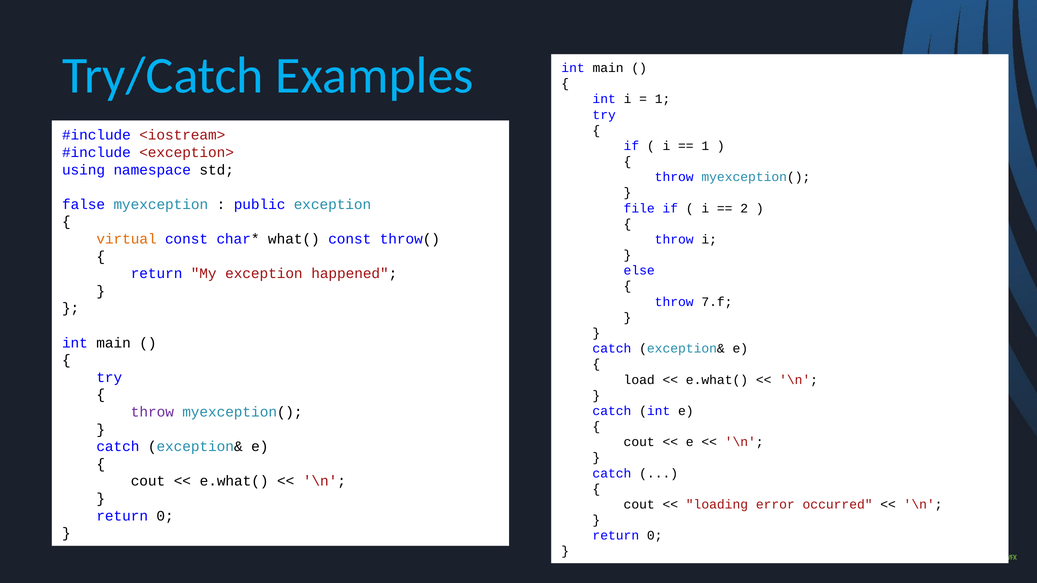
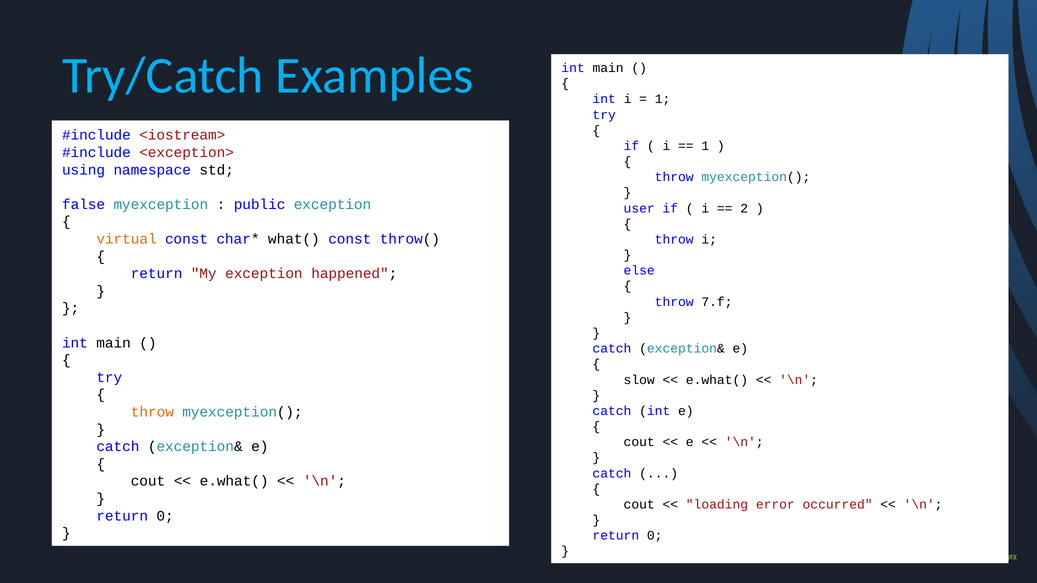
file: file -> user
load: load -> slow
throw at (152, 412) colour: purple -> orange
